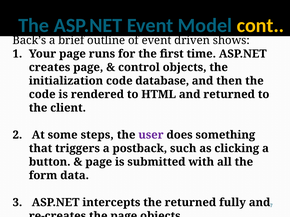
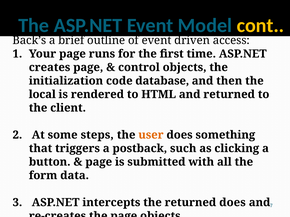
shows: shows -> access
code at (42, 95): code -> local
user colour: purple -> orange
returned fully: fully -> does
